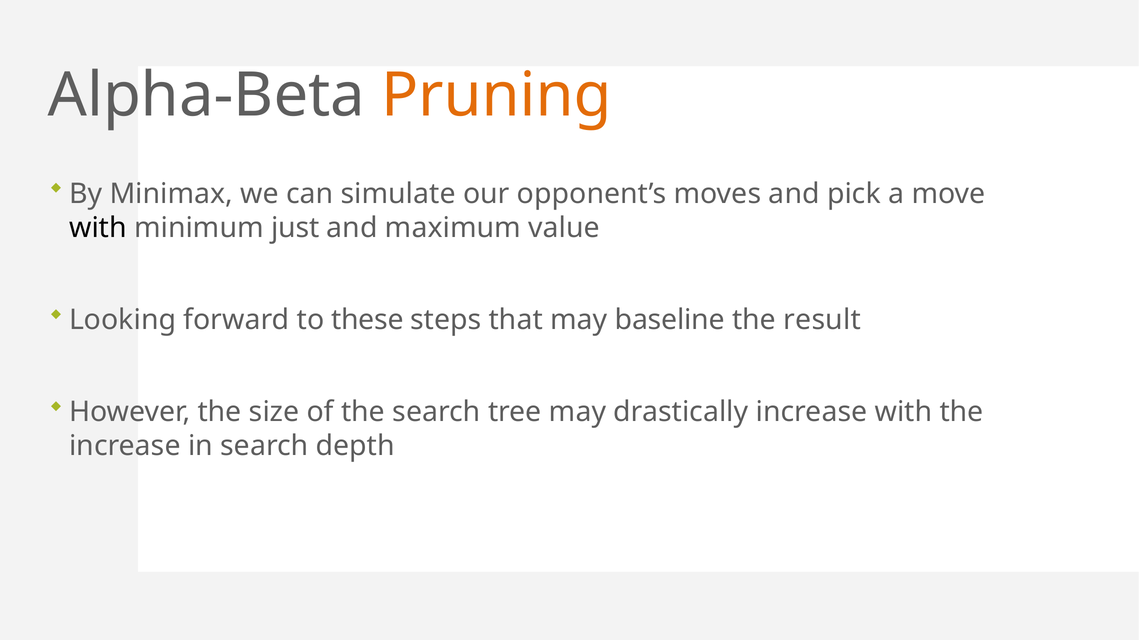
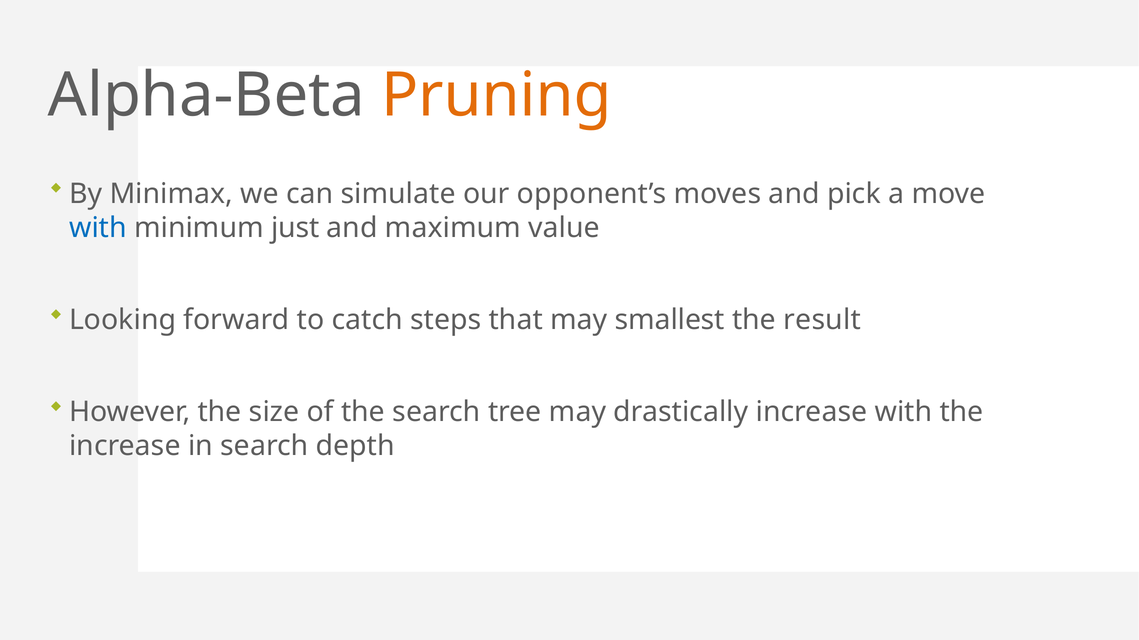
with at (98, 228) colour: black -> blue
these: these -> catch
baseline: baseline -> smallest
